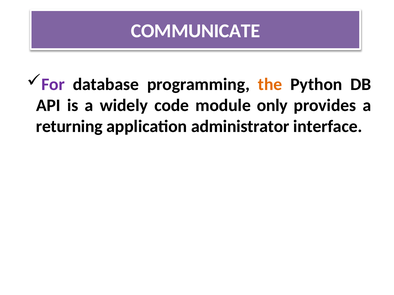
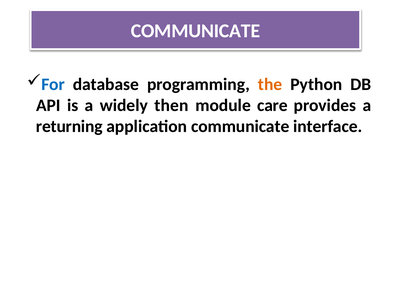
For colour: purple -> blue
code: code -> then
only: only -> care
application administrator: administrator -> communicate
